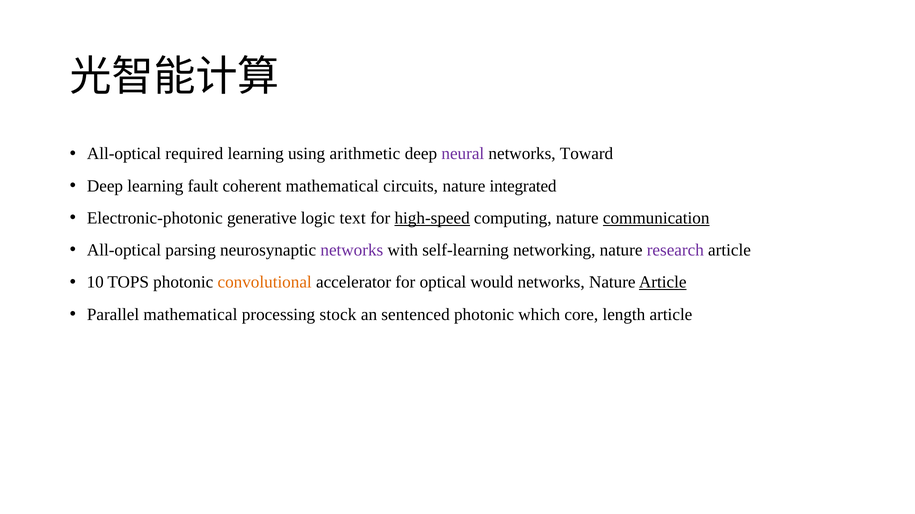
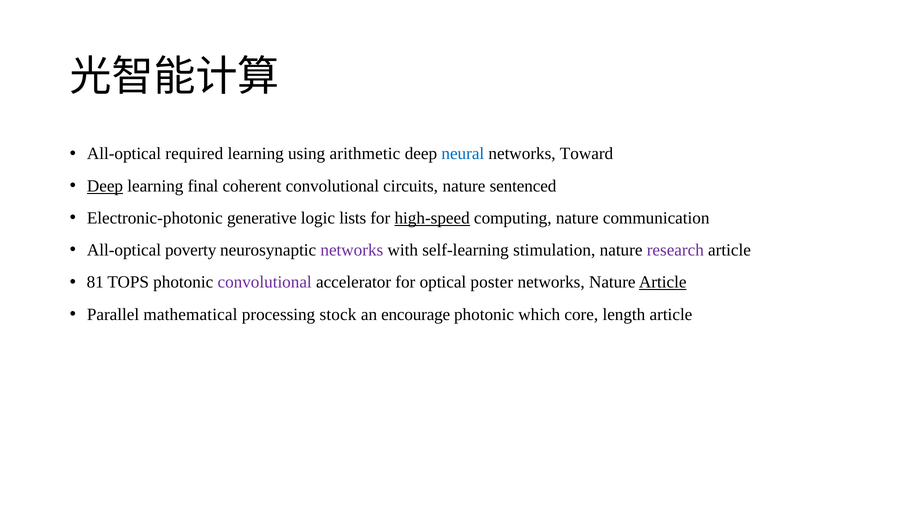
neural colour: purple -> blue
Deep at (105, 186) underline: none -> present
fault: fault -> final
coherent mathematical: mathematical -> convolutional
integrated: integrated -> sentenced
text: text -> lists
communication underline: present -> none
parsing: parsing -> poverty
networking: networking -> stimulation
10: 10 -> 81
convolutional at (265, 283) colour: orange -> purple
would: would -> poster
sentenced: sentenced -> encourage
